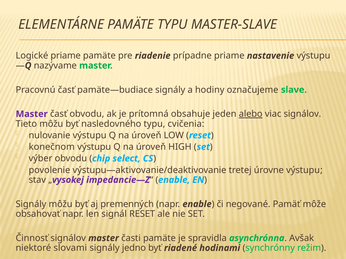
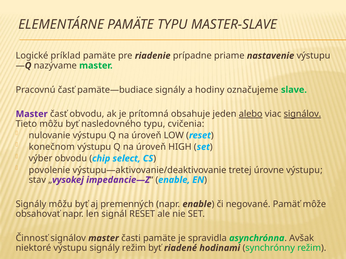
Logické priame: priame -> príklad
signálov at (302, 114) underline: none -> present
niektoré slovami: slovami -> výstupu
signály jedno: jedno -> režim
